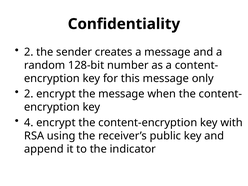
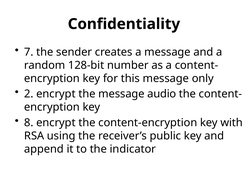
2 at (29, 52): 2 -> 7
when: when -> audio
4: 4 -> 8
